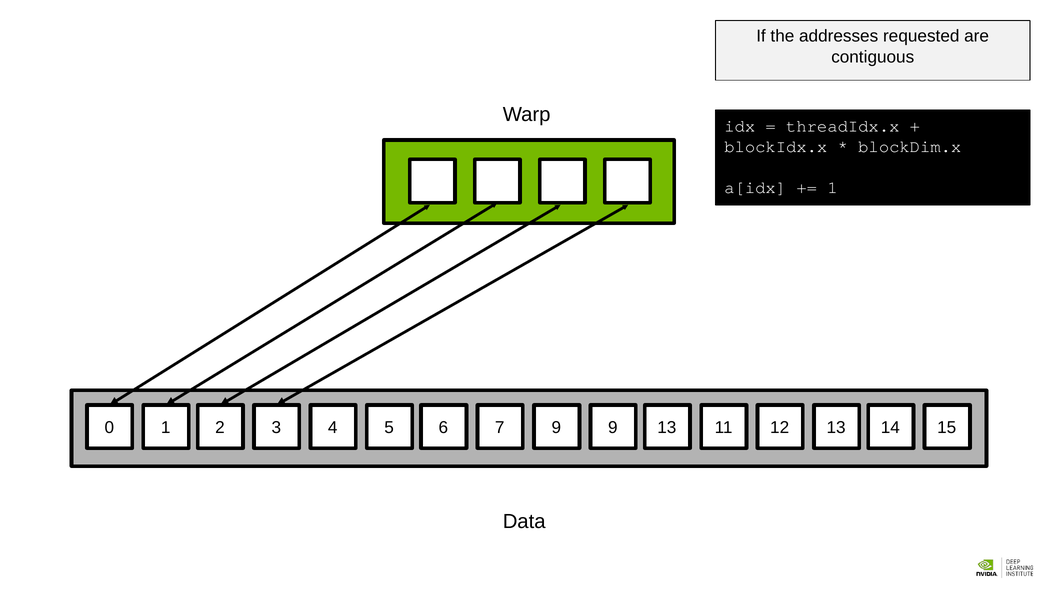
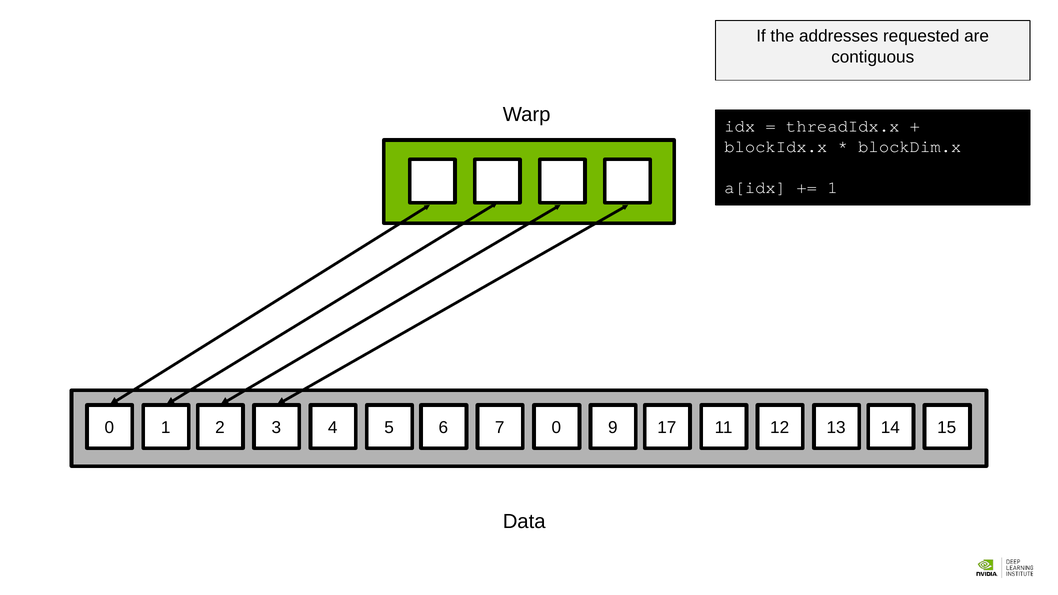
7 9: 9 -> 0
9 13: 13 -> 17
